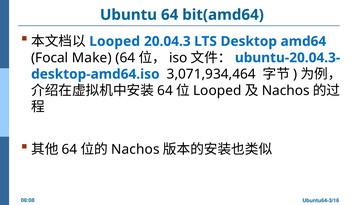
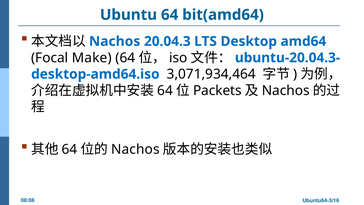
Looped at (115, 41): Looped -> Nachos
Looped at (217, 90): Looped -> Packets
